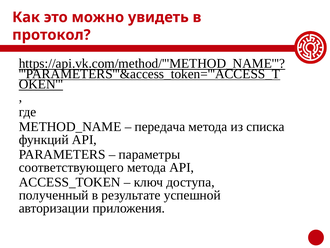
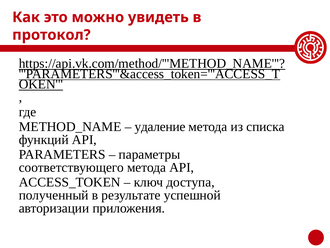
передача: передача -> удаление
